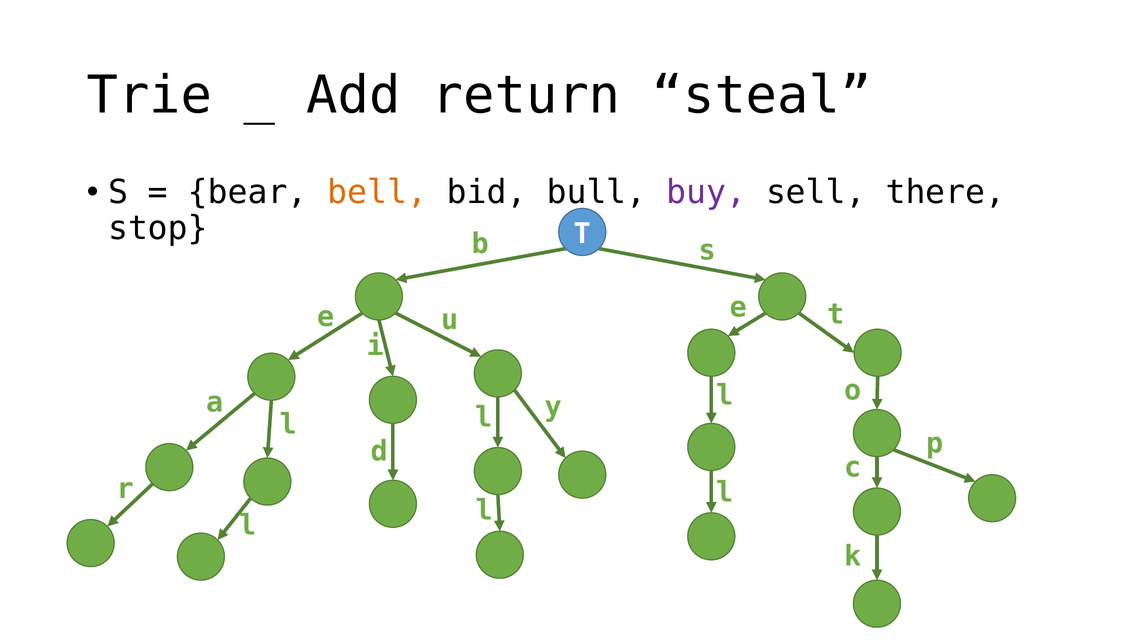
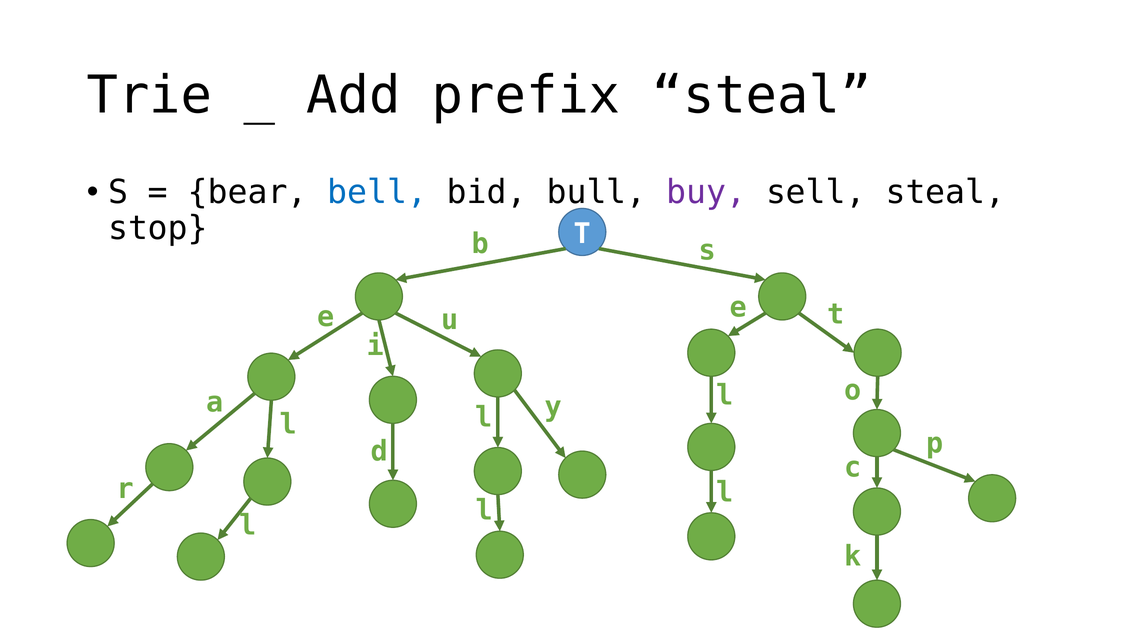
return: return -> prefix
bell colour: orange -> blue
sell there: there -> steal
